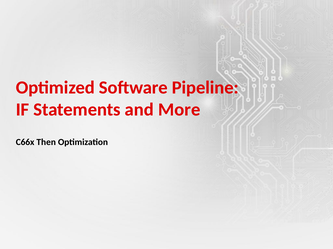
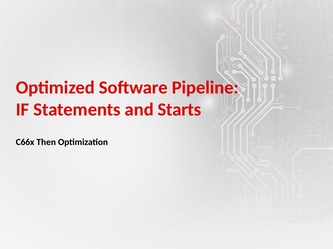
More: More -> Starts
